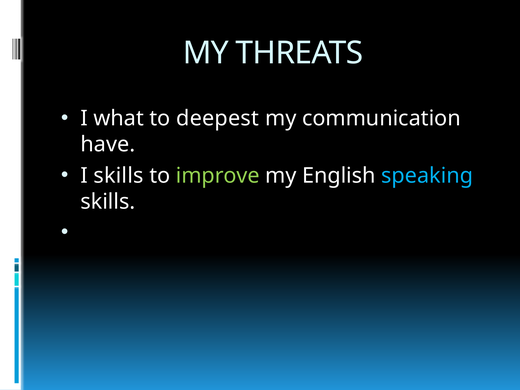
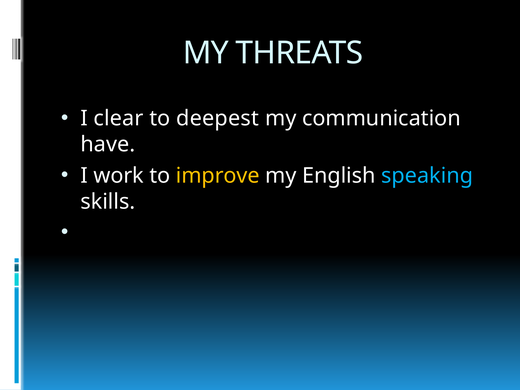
what: what -> clear
I skills: skills -> work
improve colour: light green -> yellow
